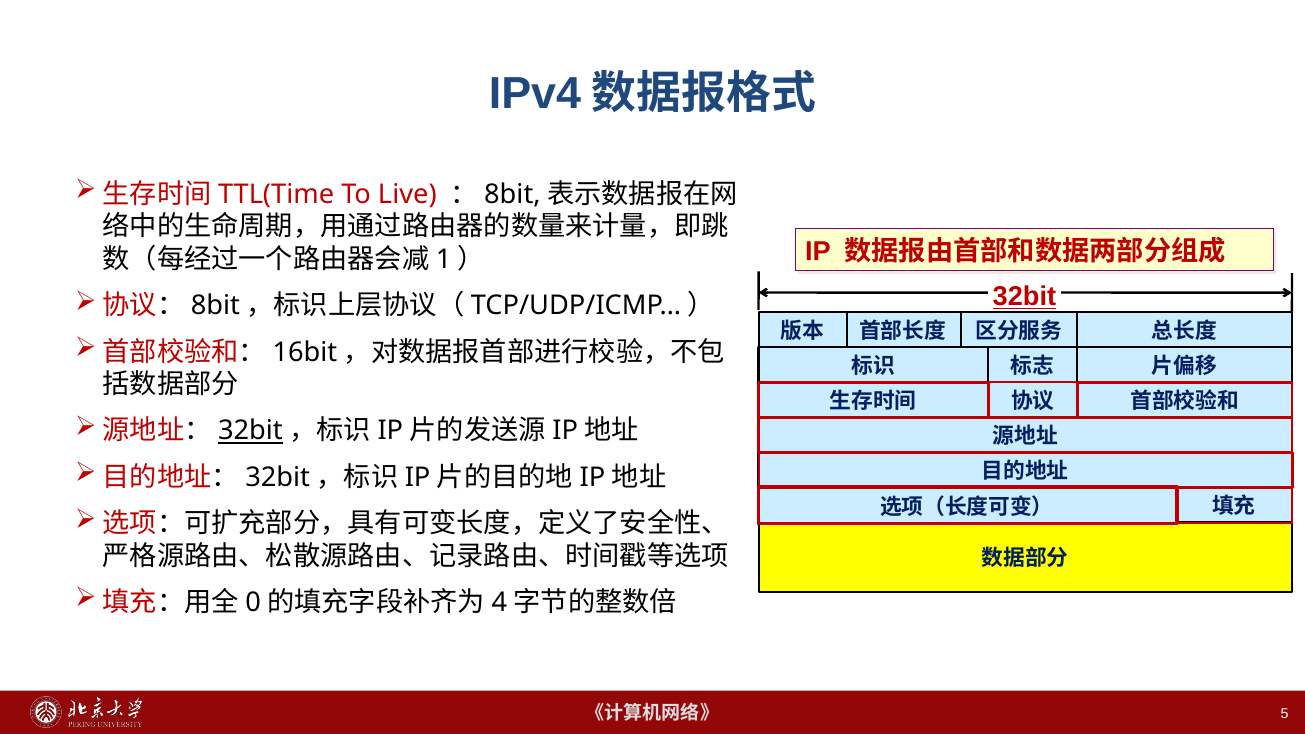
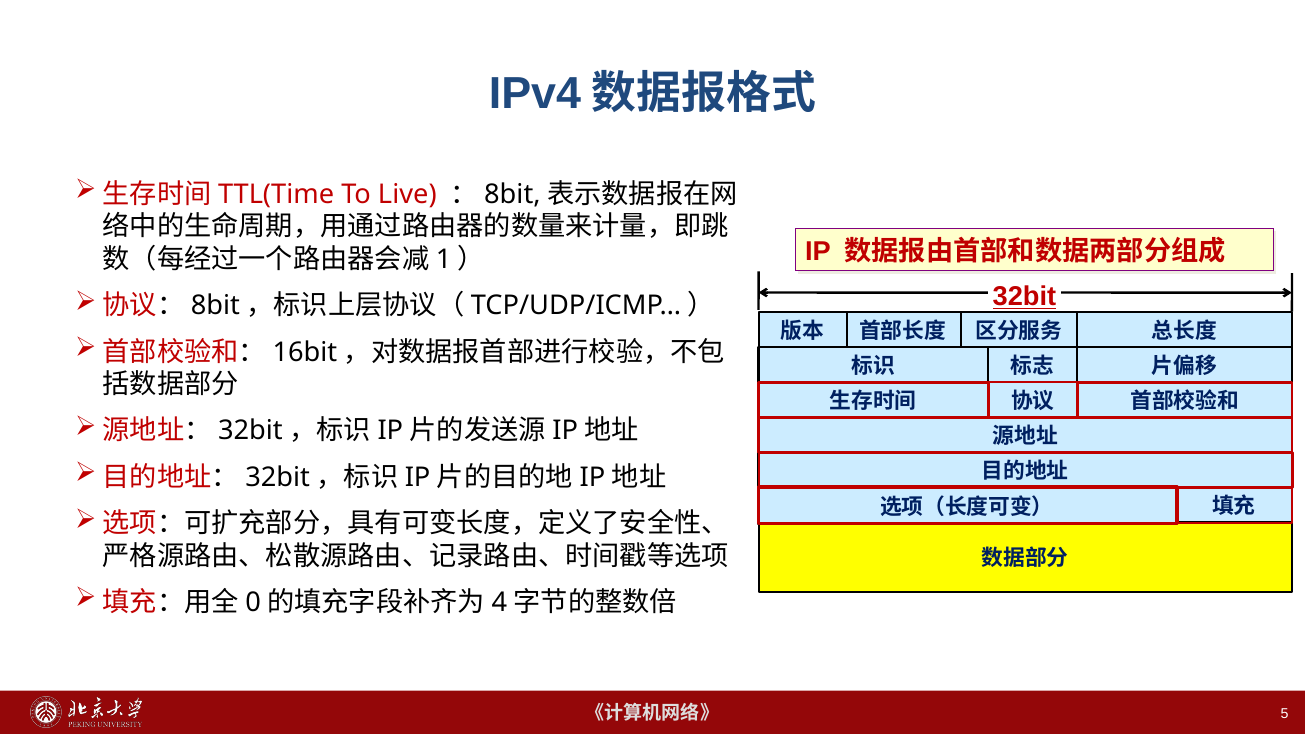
32bit at (250, 431) underline: present -> none
